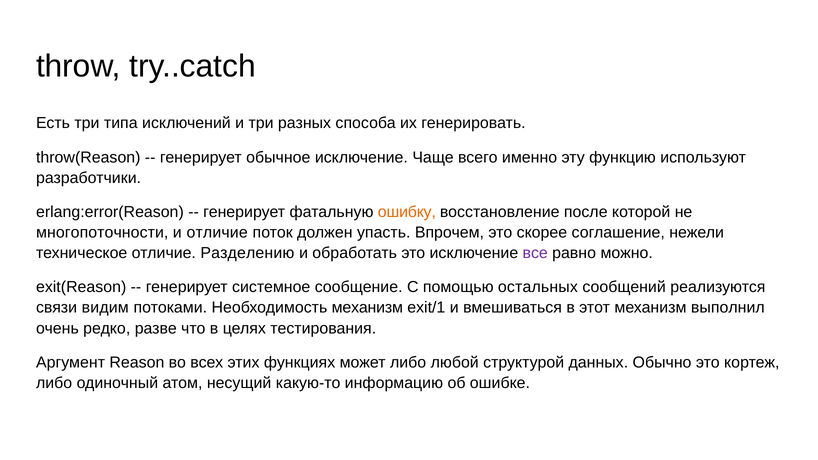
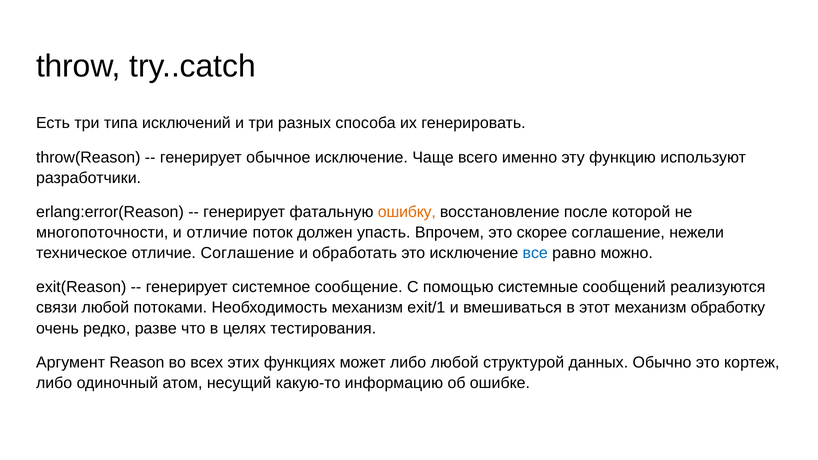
отличие Разделению: Разделению -> Соглашение
все colour: purple -> blue
остальных: остальных -> системные
связи видим: видим -> любой
выполнил: выполнил -> обработку
